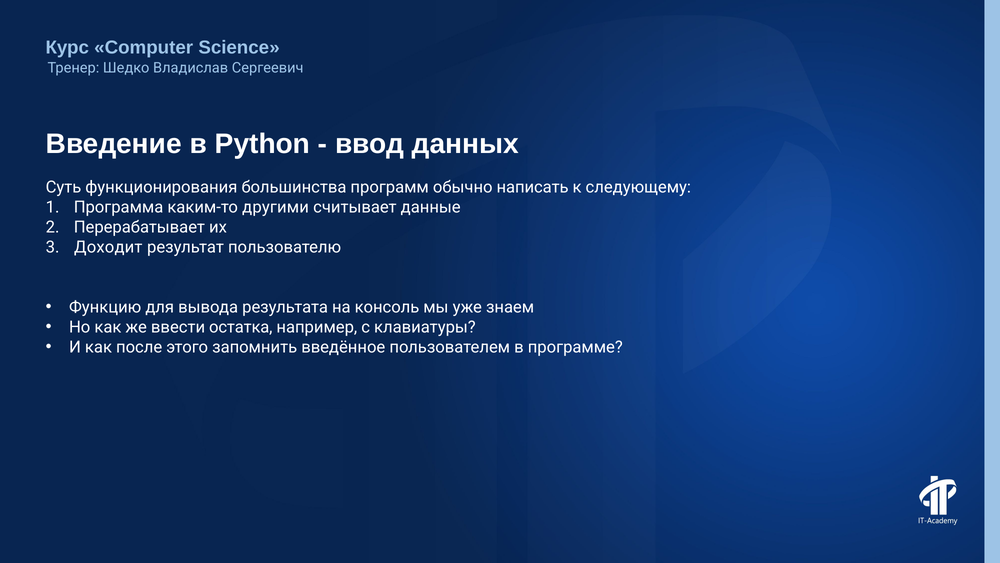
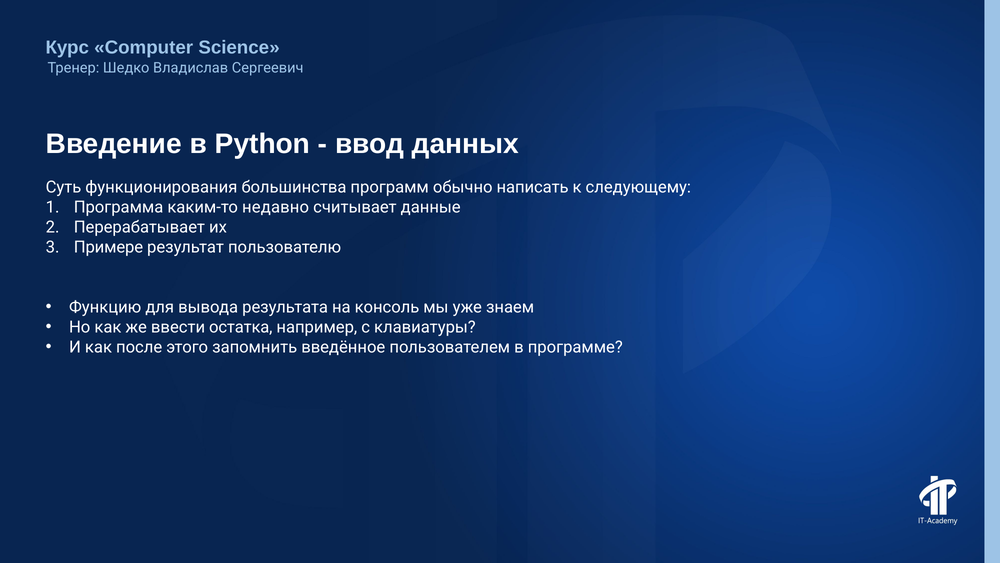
другими: другими -> недавно
Доходит: Доходит -> Примере
